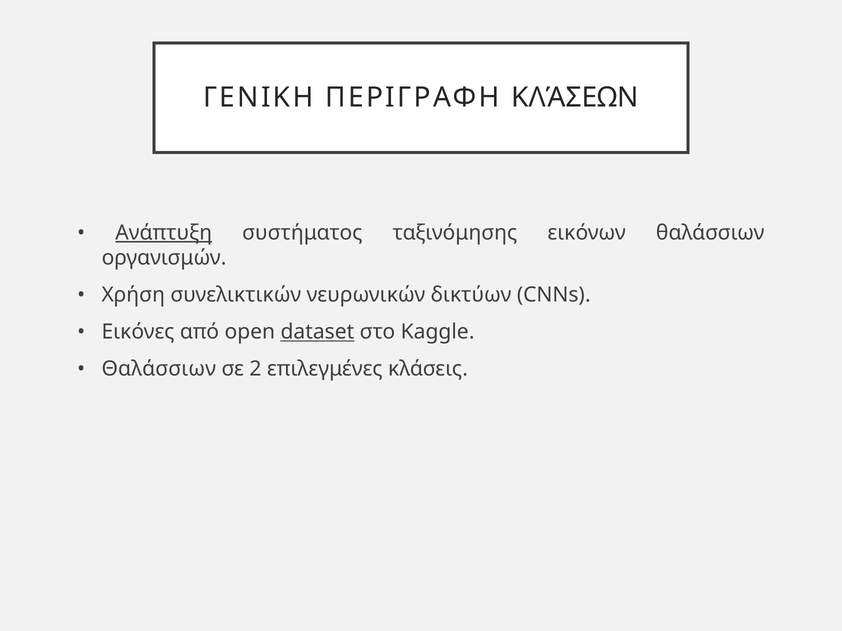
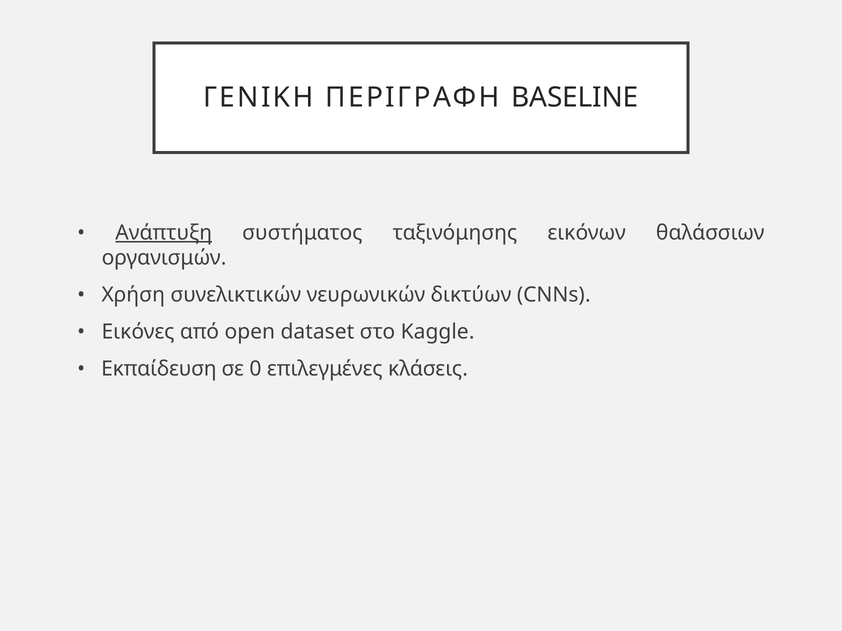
ΚΛΆΣΕΩΝ: ΚΛΆΣΕΩΝ -> BASELINE
dataset underline: present -> none
Θαλάσσιων at (159, 369): Θαλάσσιων -> Εκπαίδευση
2: 2 -> 0
